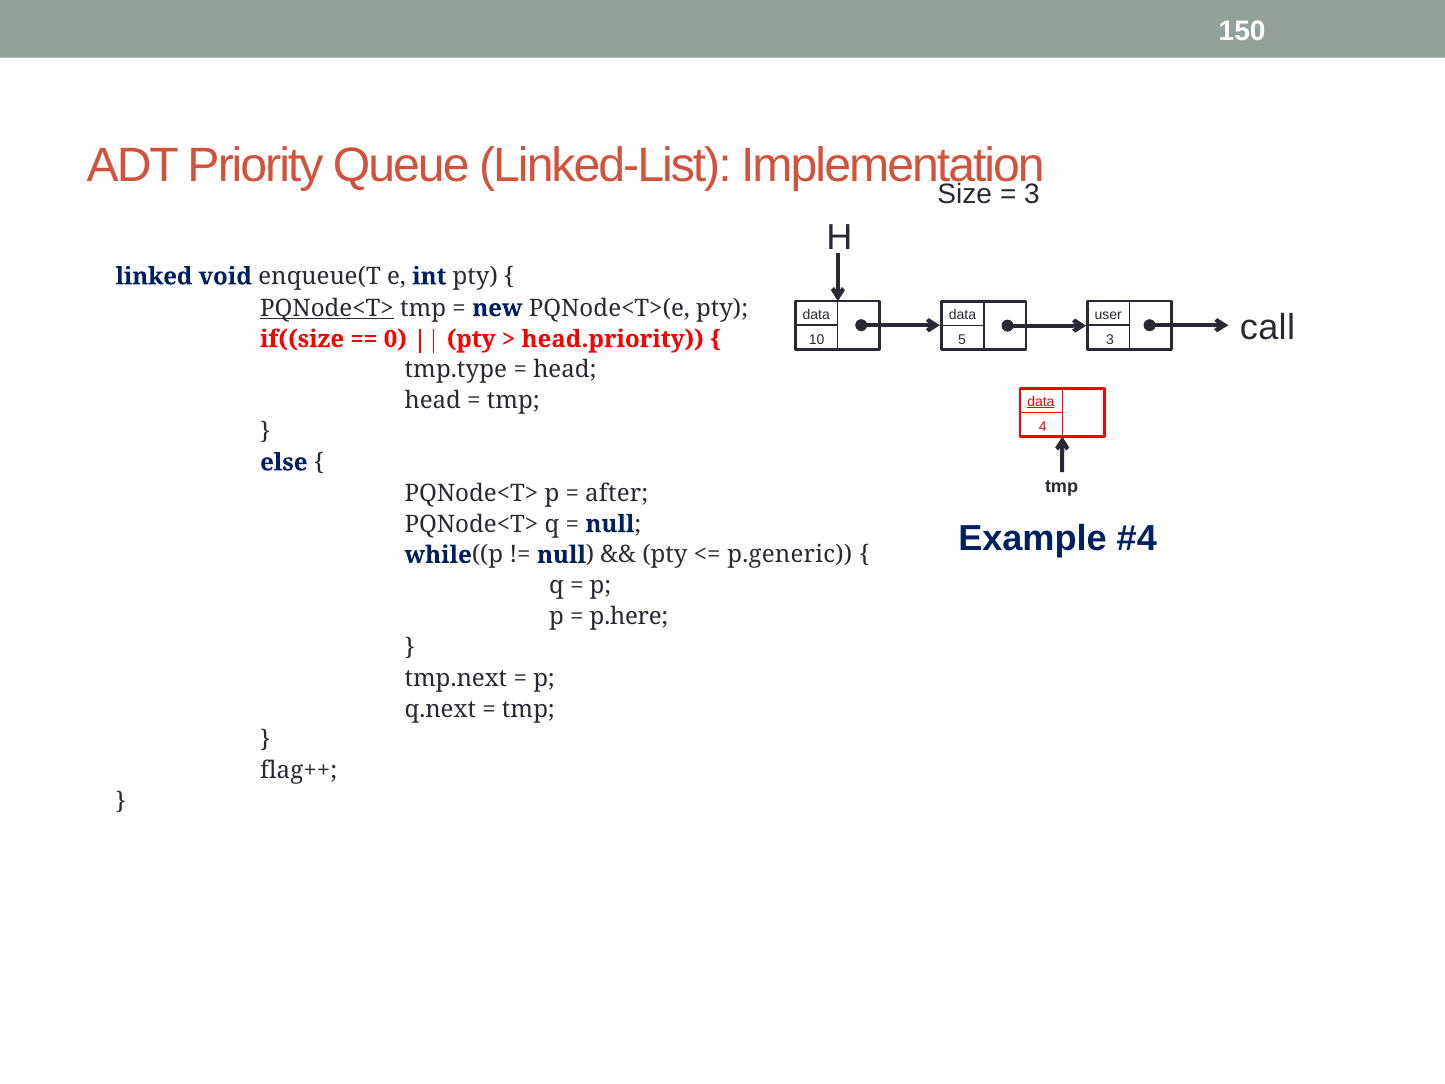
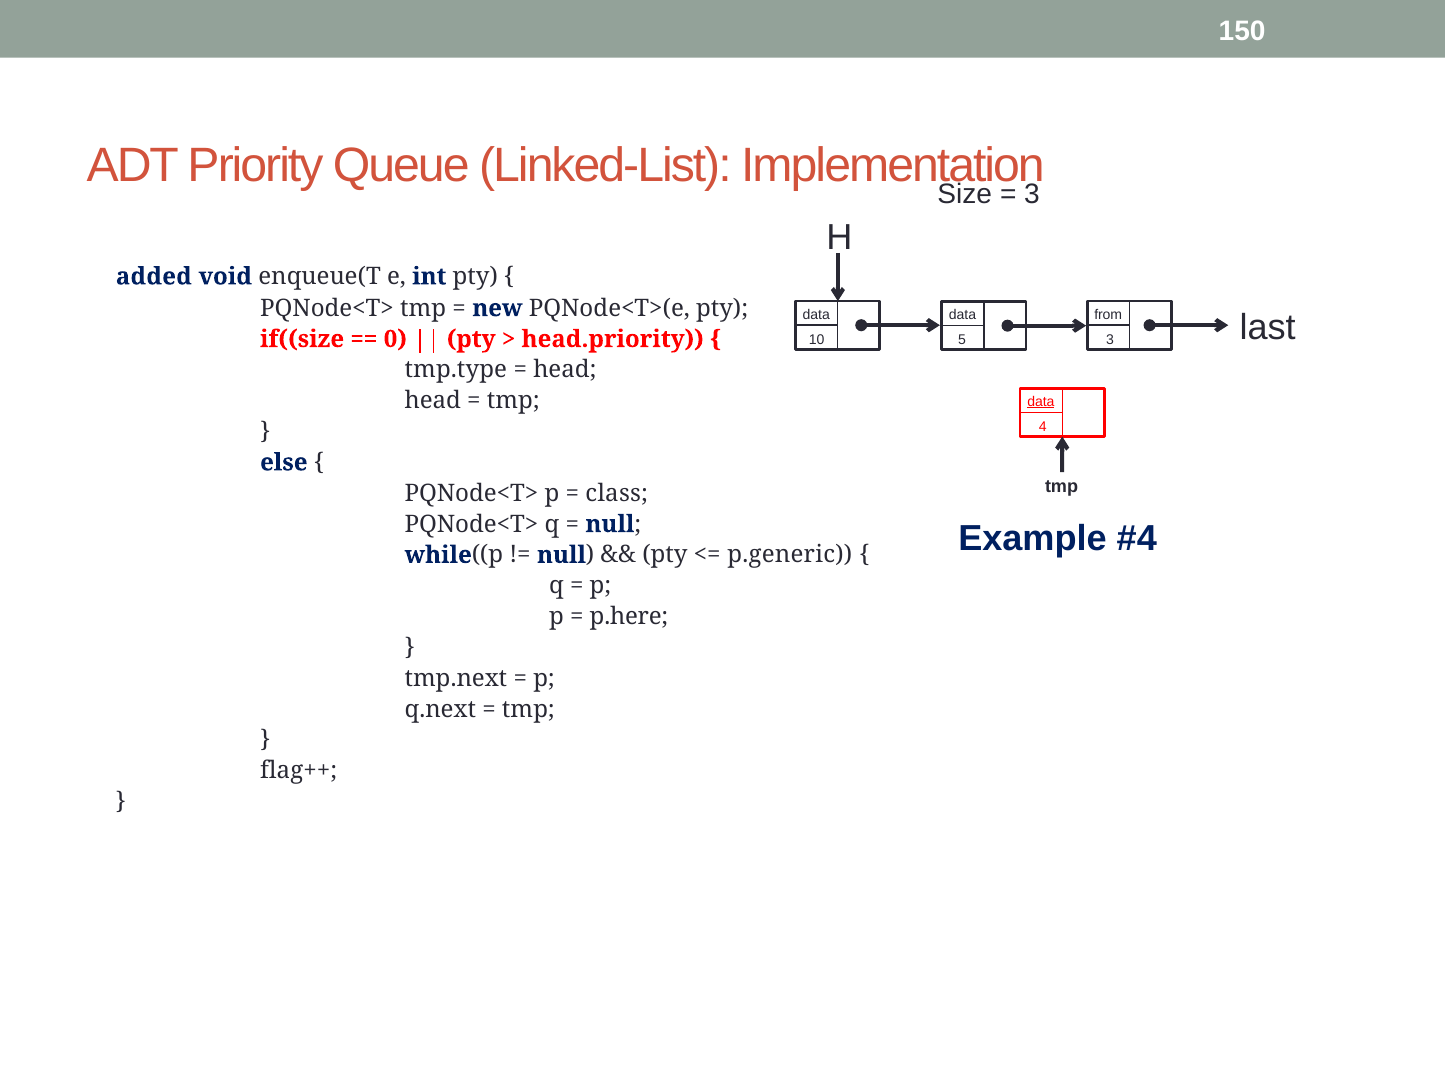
linked: linked -> added
PQNode<T> at (327, 308) underline: present -> none
user: user -> from
call: call -> last
after: after -> class
